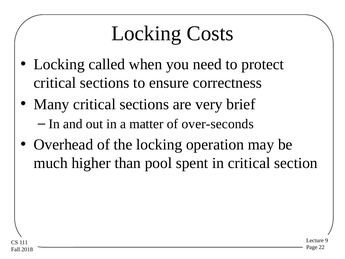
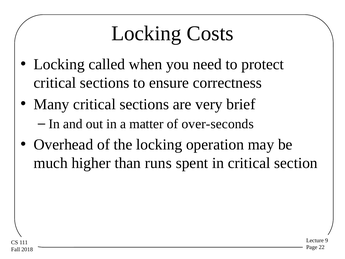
pool: pool -> runs
